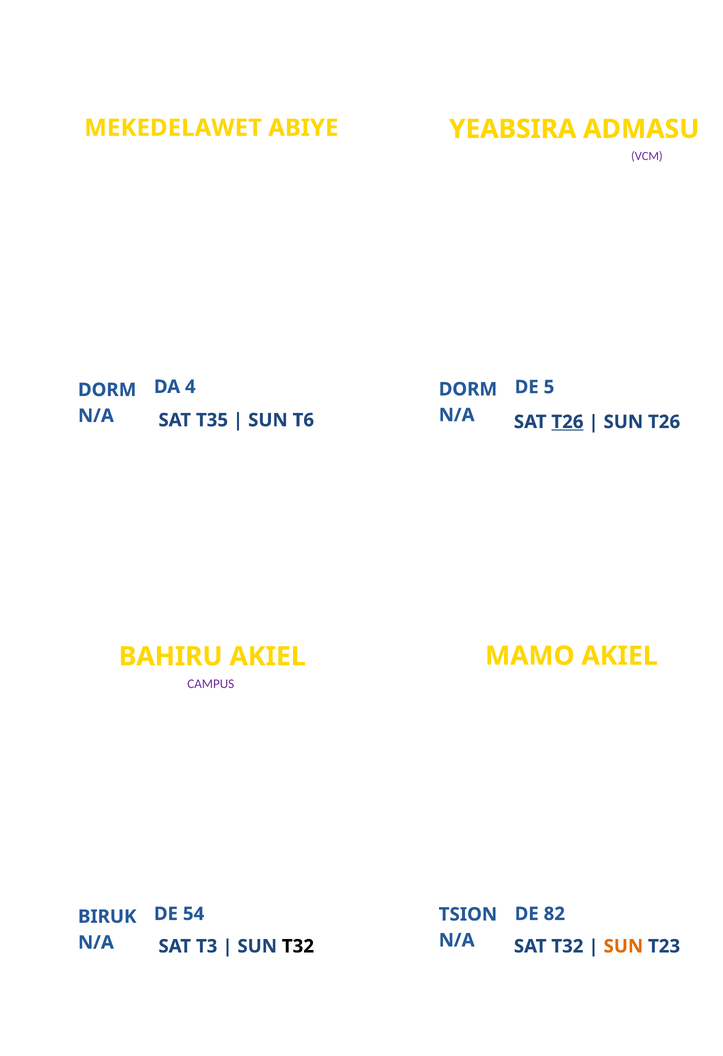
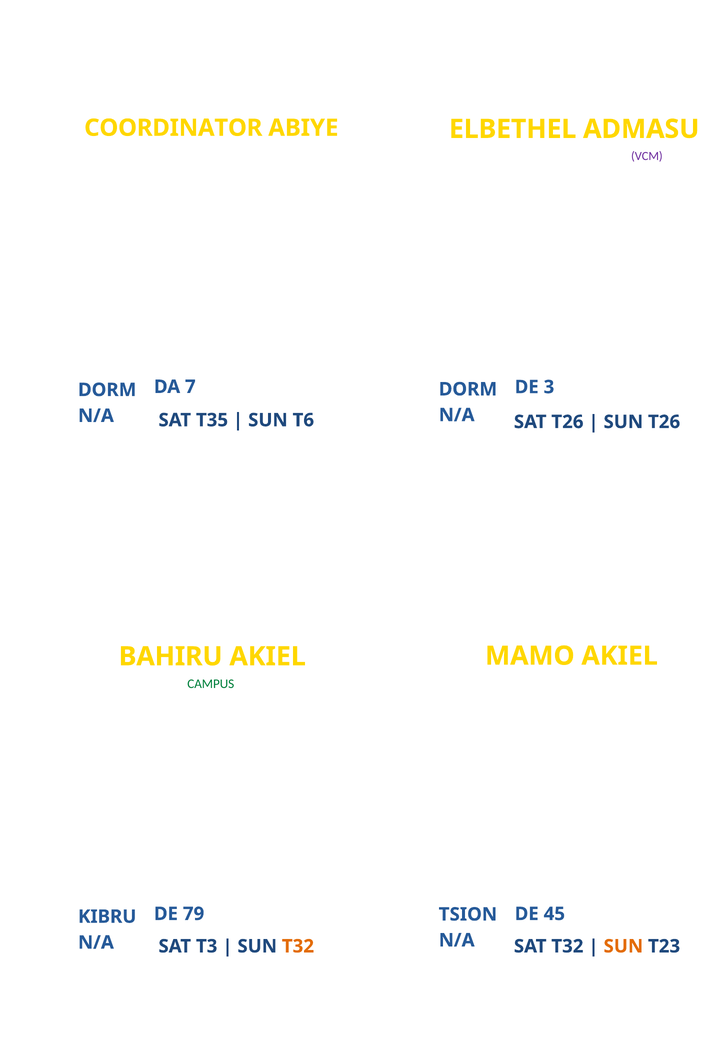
MEKEDELAWET: MEKEDELAWET -> COORDINATOR
YEABSIRA: YEABSIRA -> ELBETHEL
4: 4 -> 7
5: 5 -> 3
T26 at (567, 422) underline: present -> none
CAMPUS at (211, 684) colour: purple -> green
54: 54 -> 79
82: 82 -> 45
BIRUK: BIRUK -> KIBRU
T32 at (298, 946) colour: black -> orange
